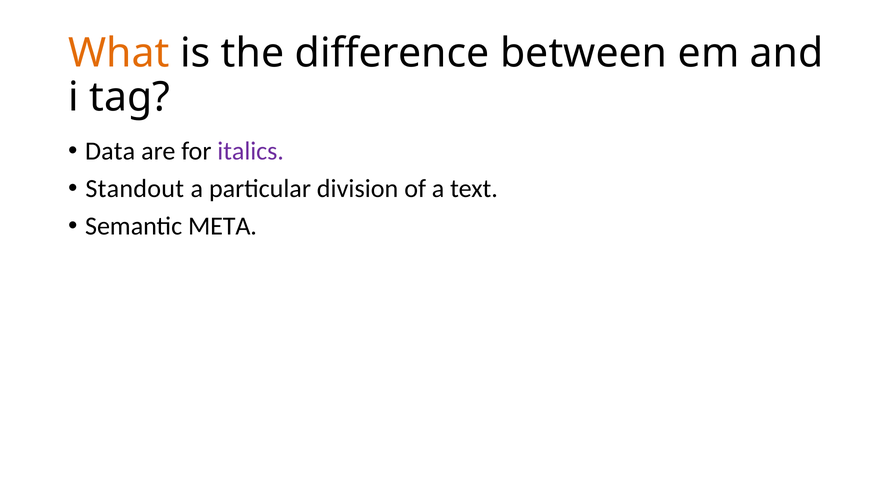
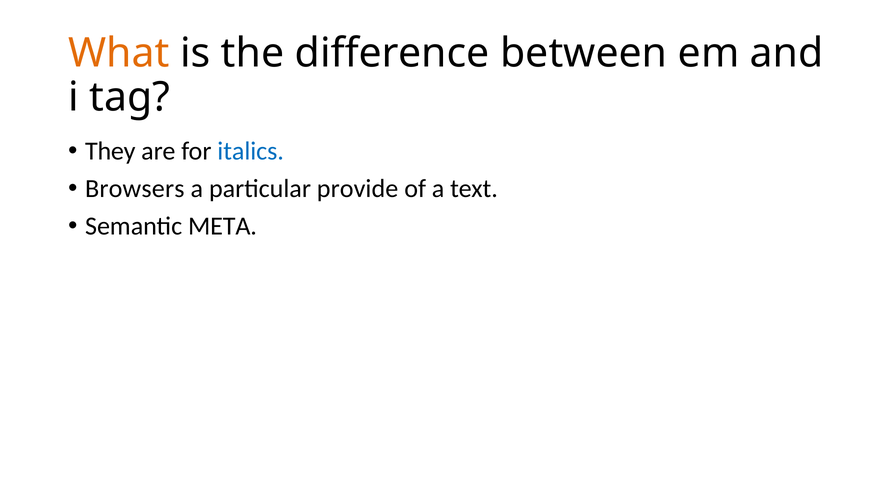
Data: Data -> They
italics colour: purple -> blue
Standout: Standout -> Browsers
division: division -> provide
